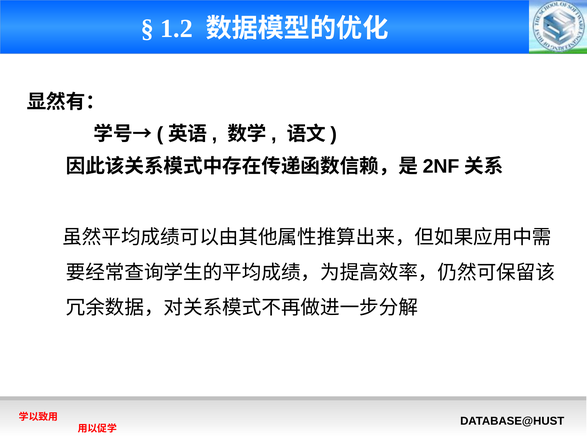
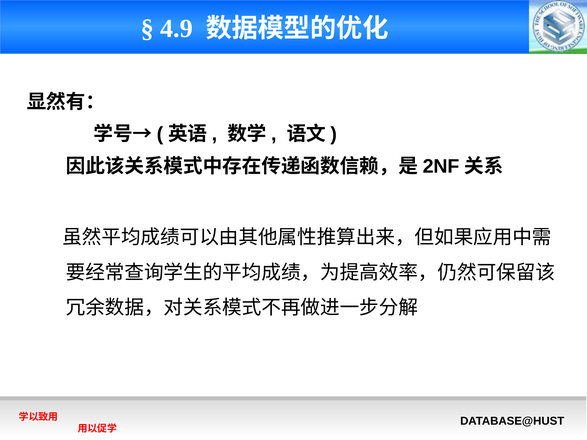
1.2: 1.2 -> 4.9
